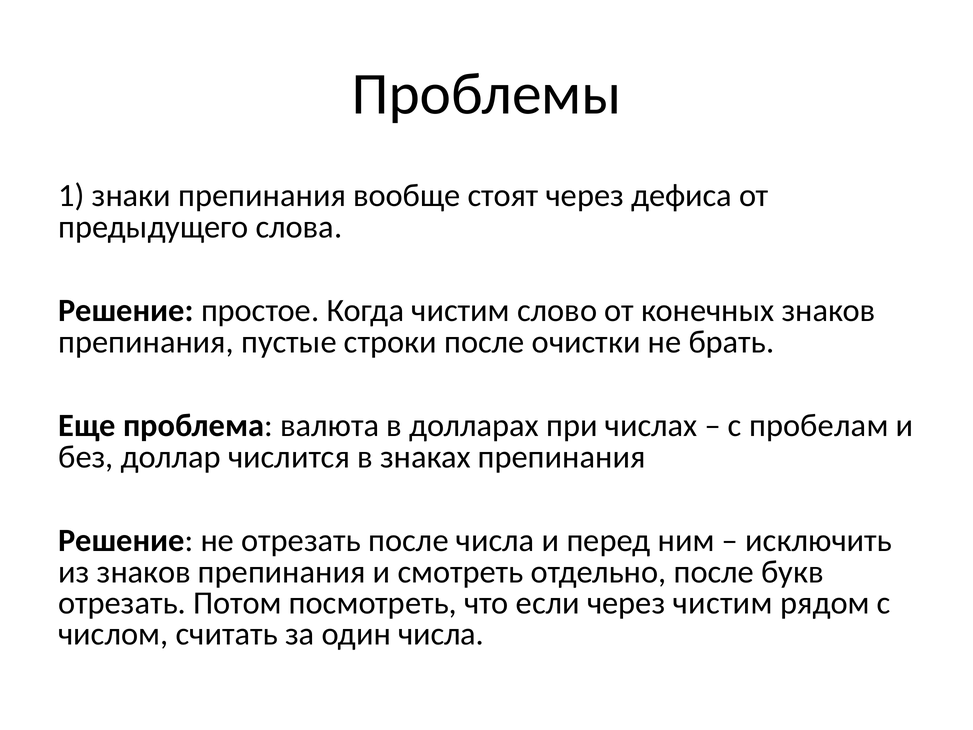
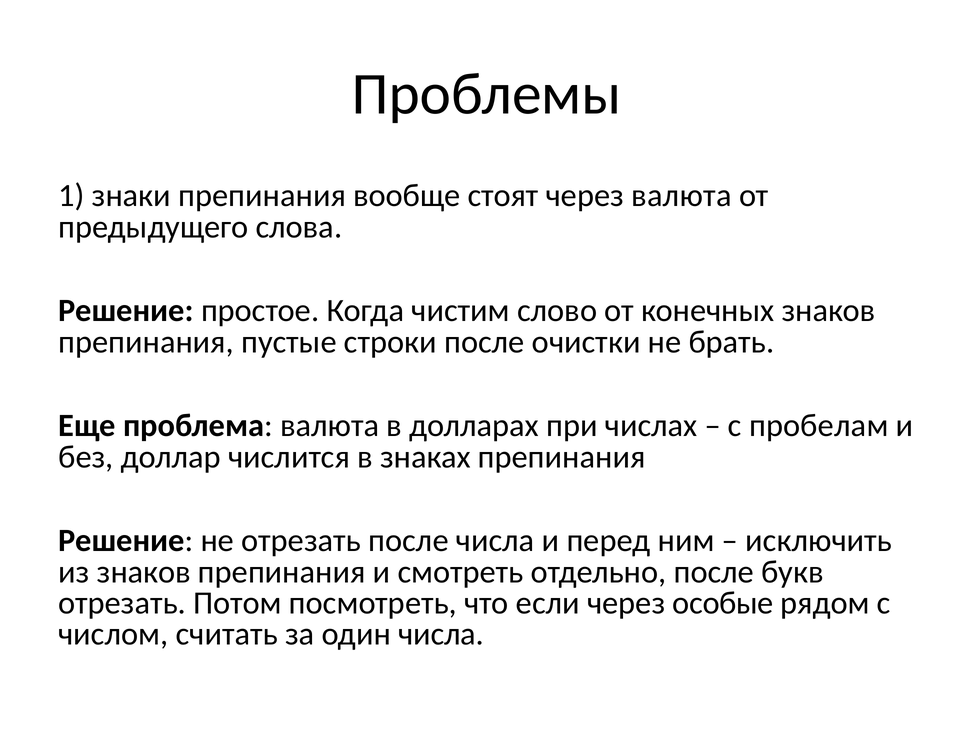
через дефиса: дефиса -> валюта
через чистим: чистим -> особые
